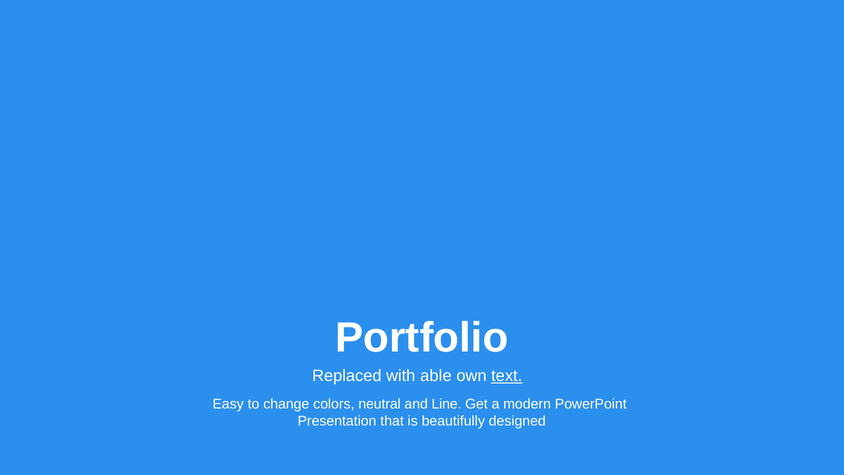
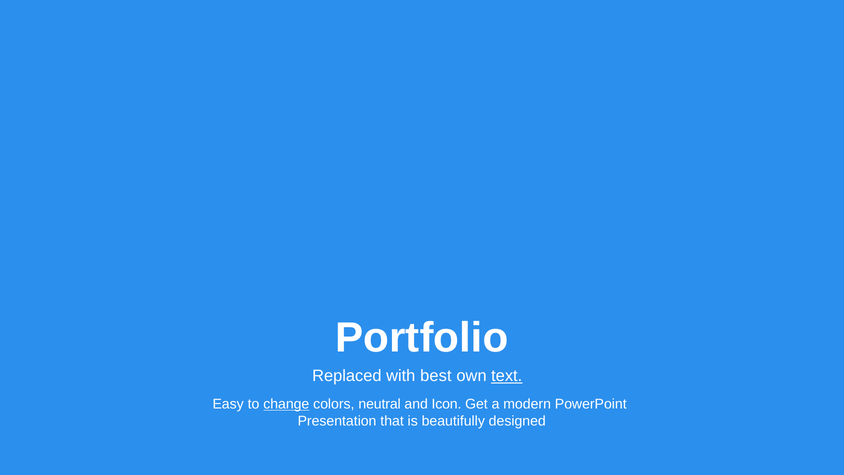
able: able -> best
change underline: none -> present
Line: Line -> Icon
